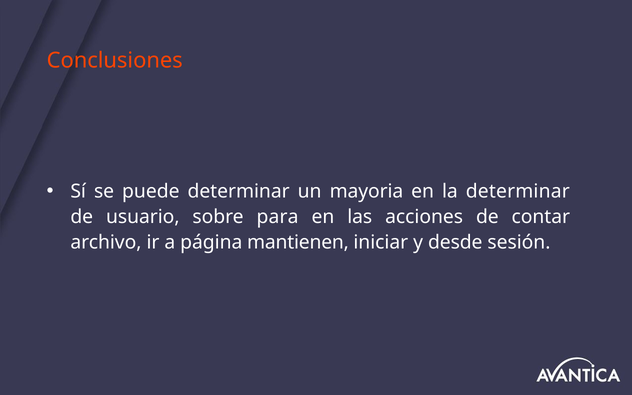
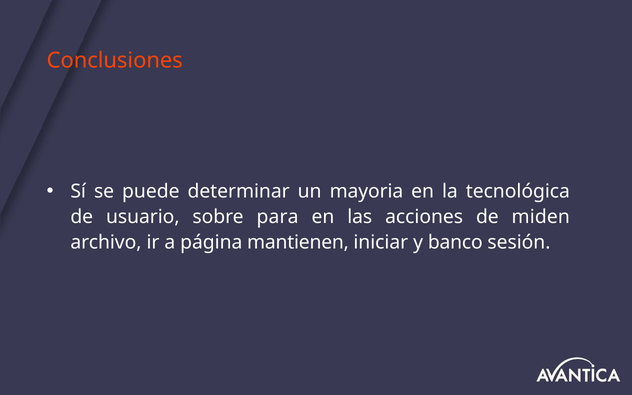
la determinar: determinar -> tecnológica
contar: contar -> miden
desde: desde -> banco
